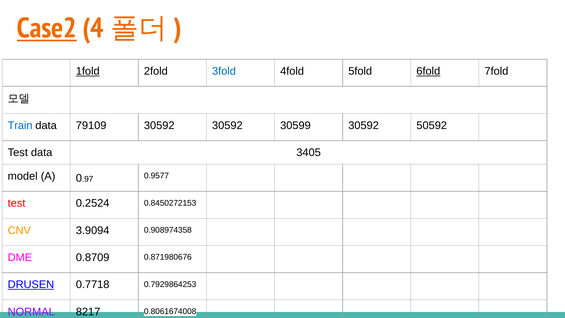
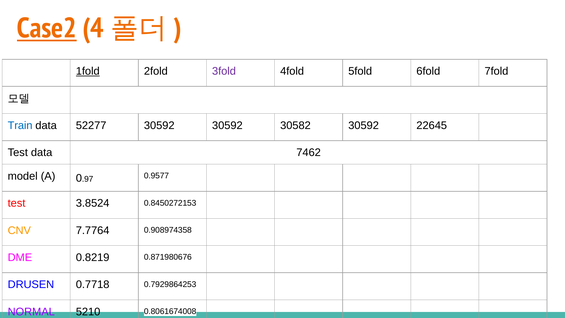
3fold colour: blue -> purple
6fold underline: present -> none
79109: 79109 -> 52277
30599: 30599 -> 30582
50592: 50592 -> 22645
3405: 3405 -> 7462
0.2524: 0.2524 -> 3.8524
3.9094: 3.9094 -> 7.7764
0.8709: 0.8709 -> 0.8219
DRUSEN underline: present -> none
8217: 8217 -> 5210
